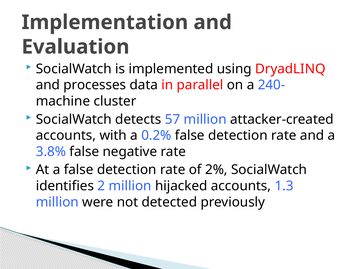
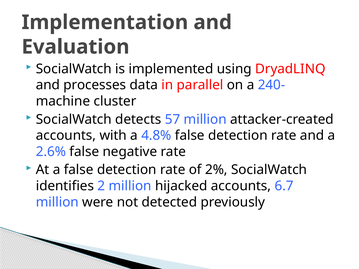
0.2%: 0.2% -> 4.8%
3.8%: 3.8% -> 2.6%
1.3: 1.3 -> 6.7
